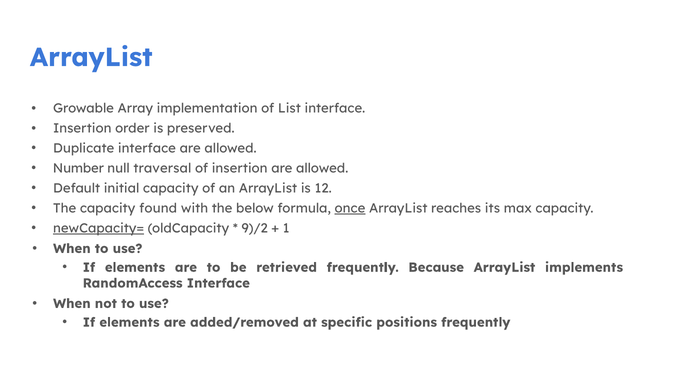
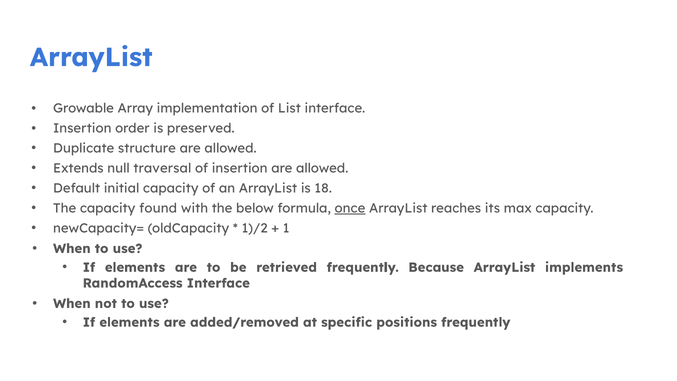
Duplicate interface: interface -> structure
Number: Number -> Extends
12: 12 -> 18
newCapacity= underline: present -> none
9)/2: 9)/2 -> 1)/2
